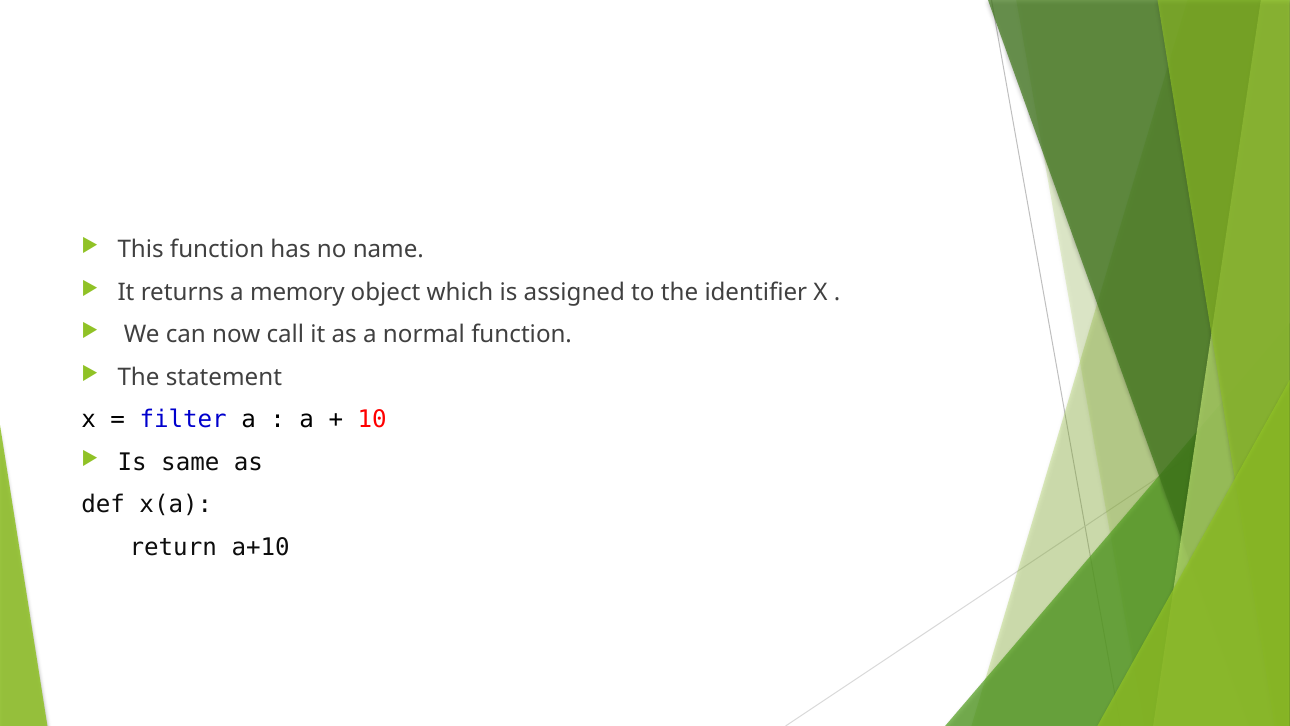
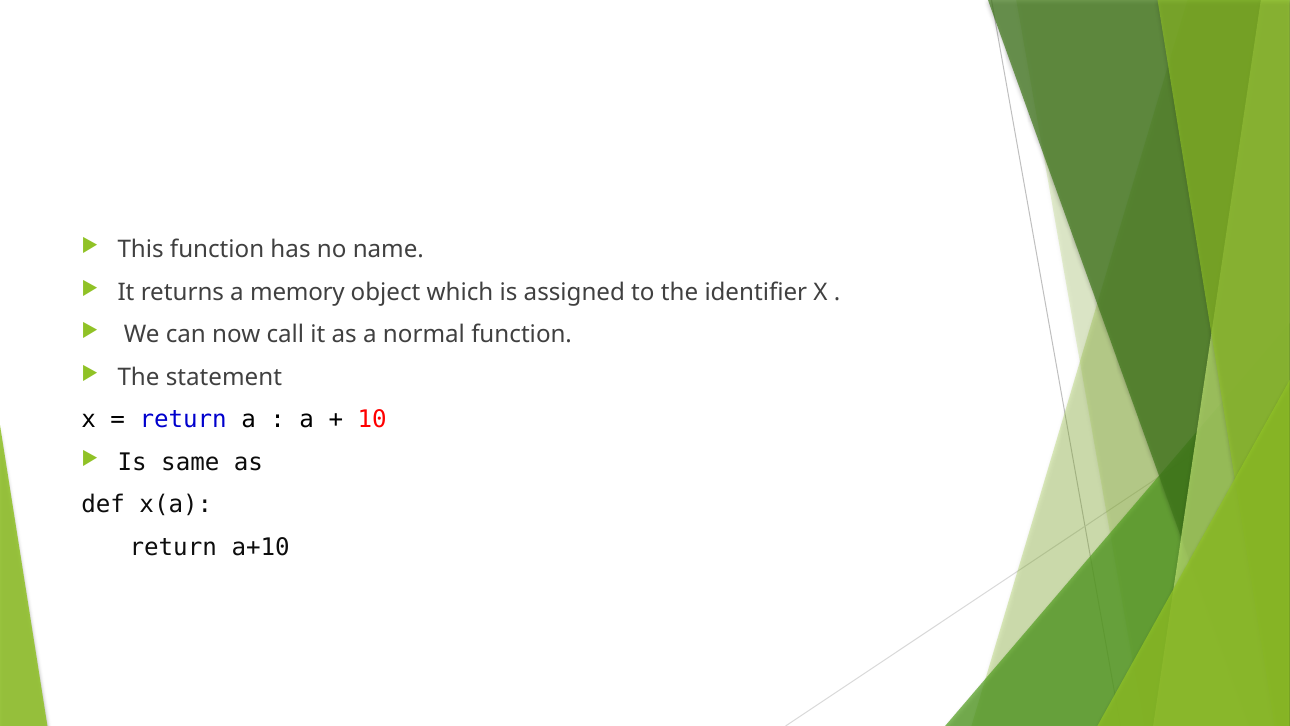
filter at (183, 420): filter -> return
